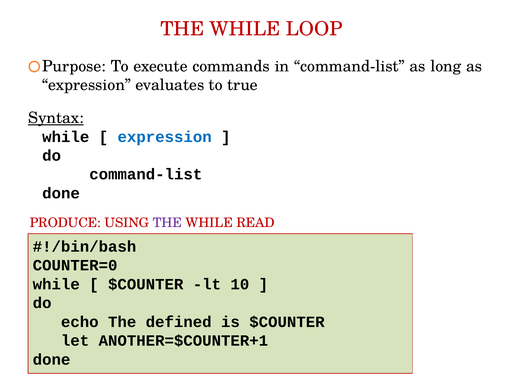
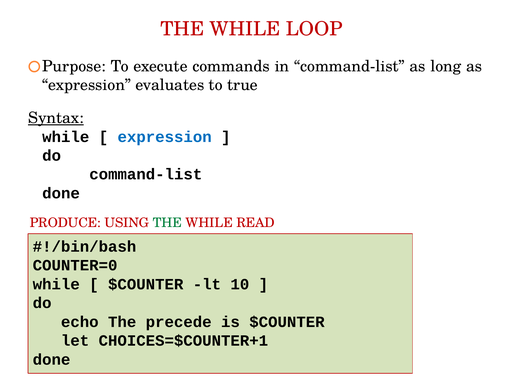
THE at (167, 223) colour: purple -> green
defined: defined -> precede
ANOTHER=$COUNTER+1: ANOTHER=$COUNTER+1 -> CHOICES=$COUNTER+1
